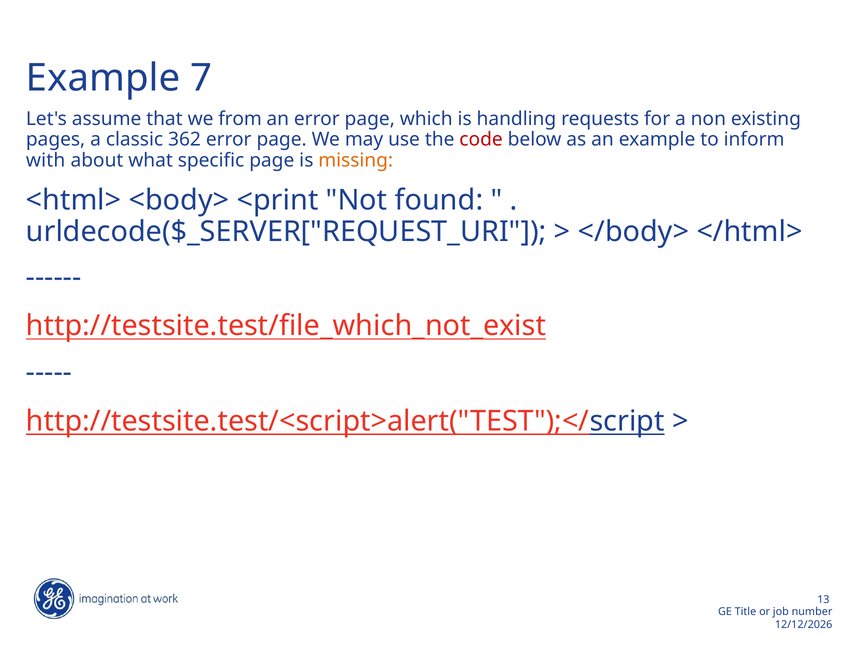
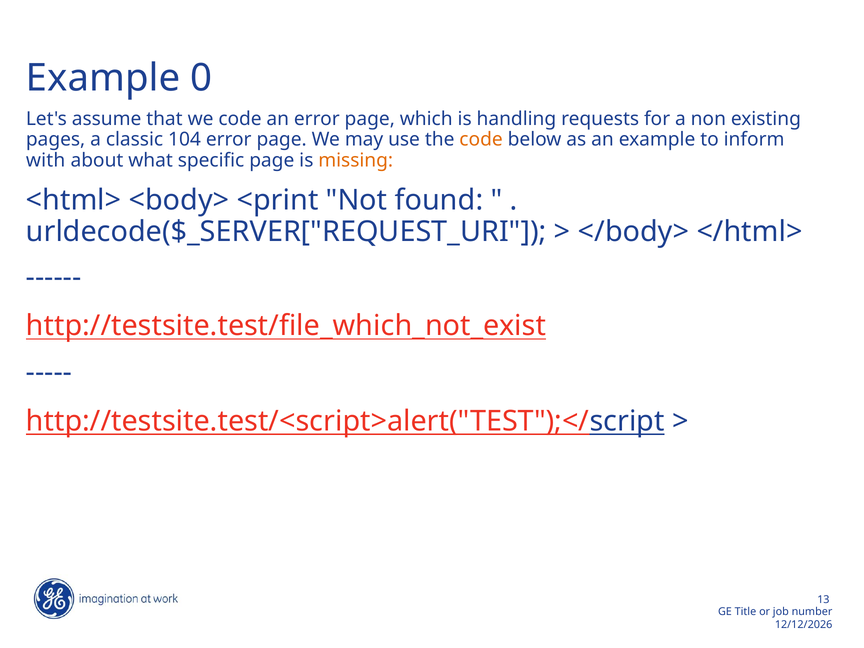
7: 7 -> 0
we from: from -> code
362: 362 -> 104
code at (481, 139) colour: red -> orange
